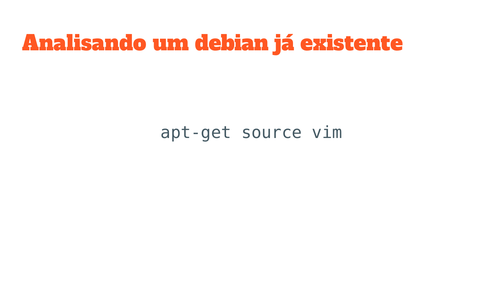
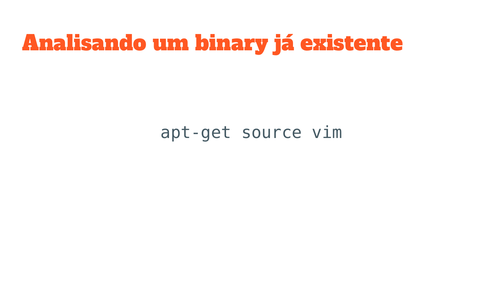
debian: debian -> binary
